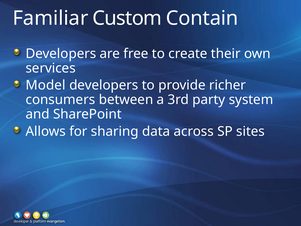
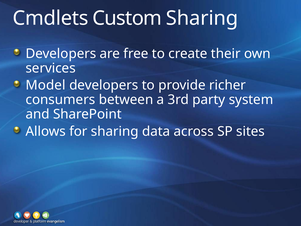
Familiar: Familiar -> Cmdlets
Custom Contain: Contain -> Sharing
